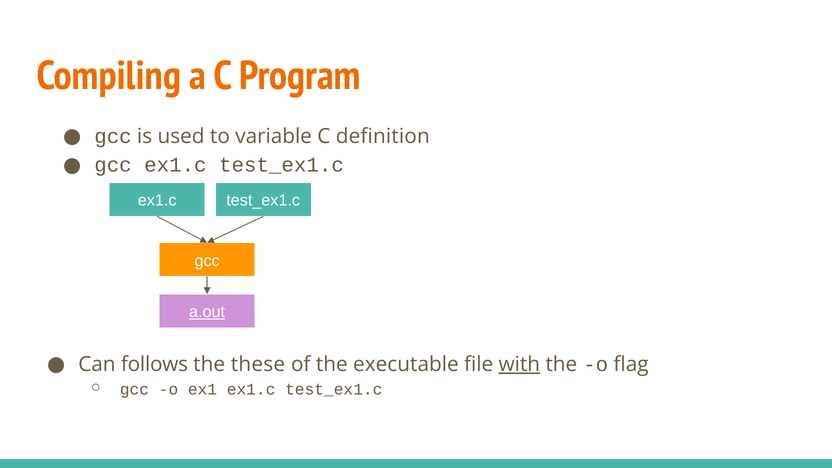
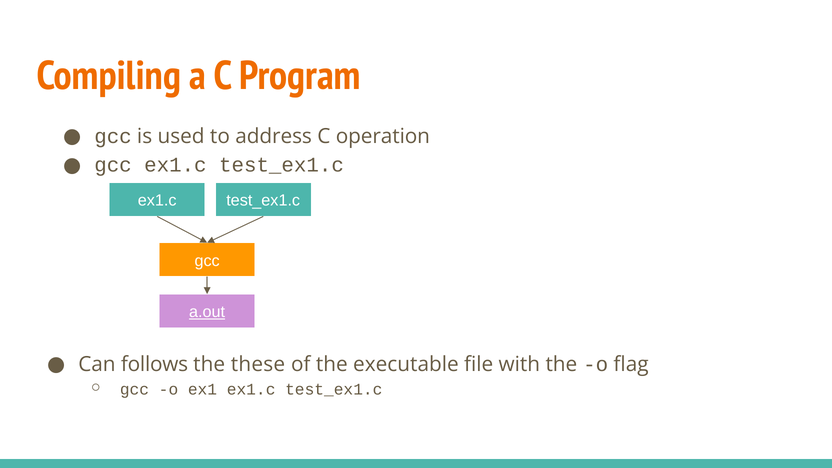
variable: variable -> address
definition: definition -> operation
with underline: present -> none
